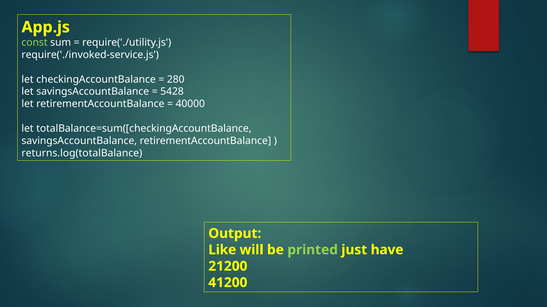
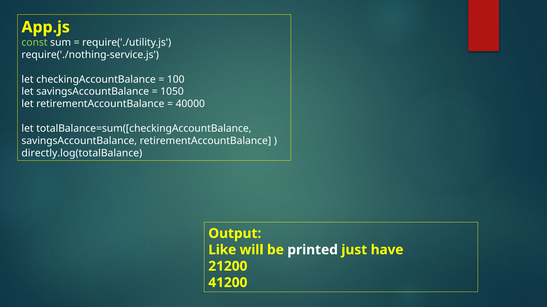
require('./invoked-service.js: require('./invoked-service.js -> require('./nothing-service.js
280: 280 -> 100
5428: 5428 -> 1050
returns.log(totalBalance: returns.log(totalBalance -> directly.log(totalBalance
printed colour: light green -> white
